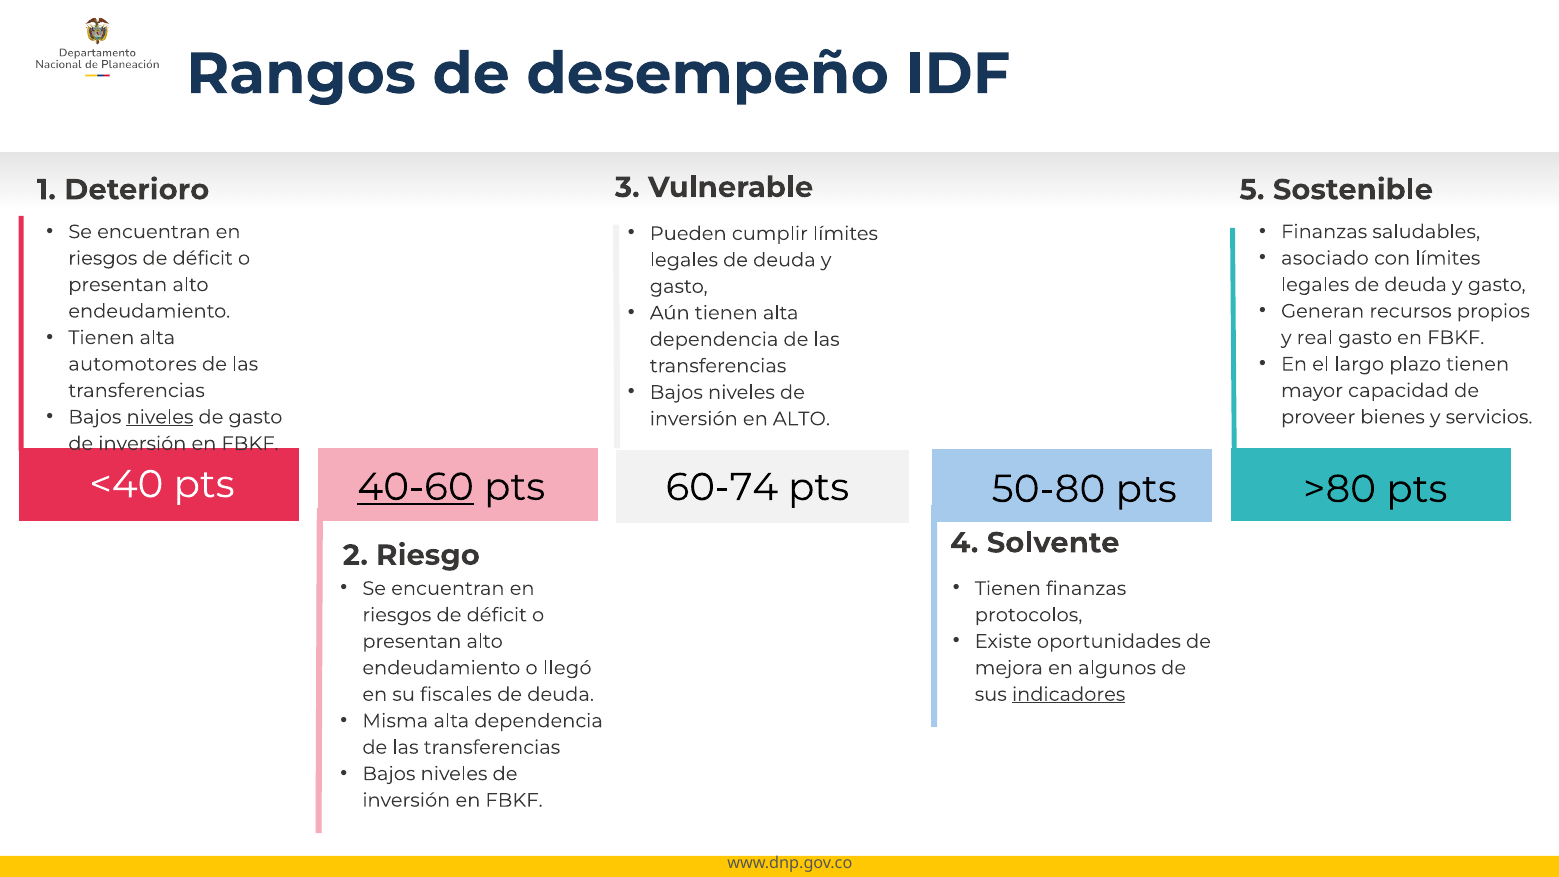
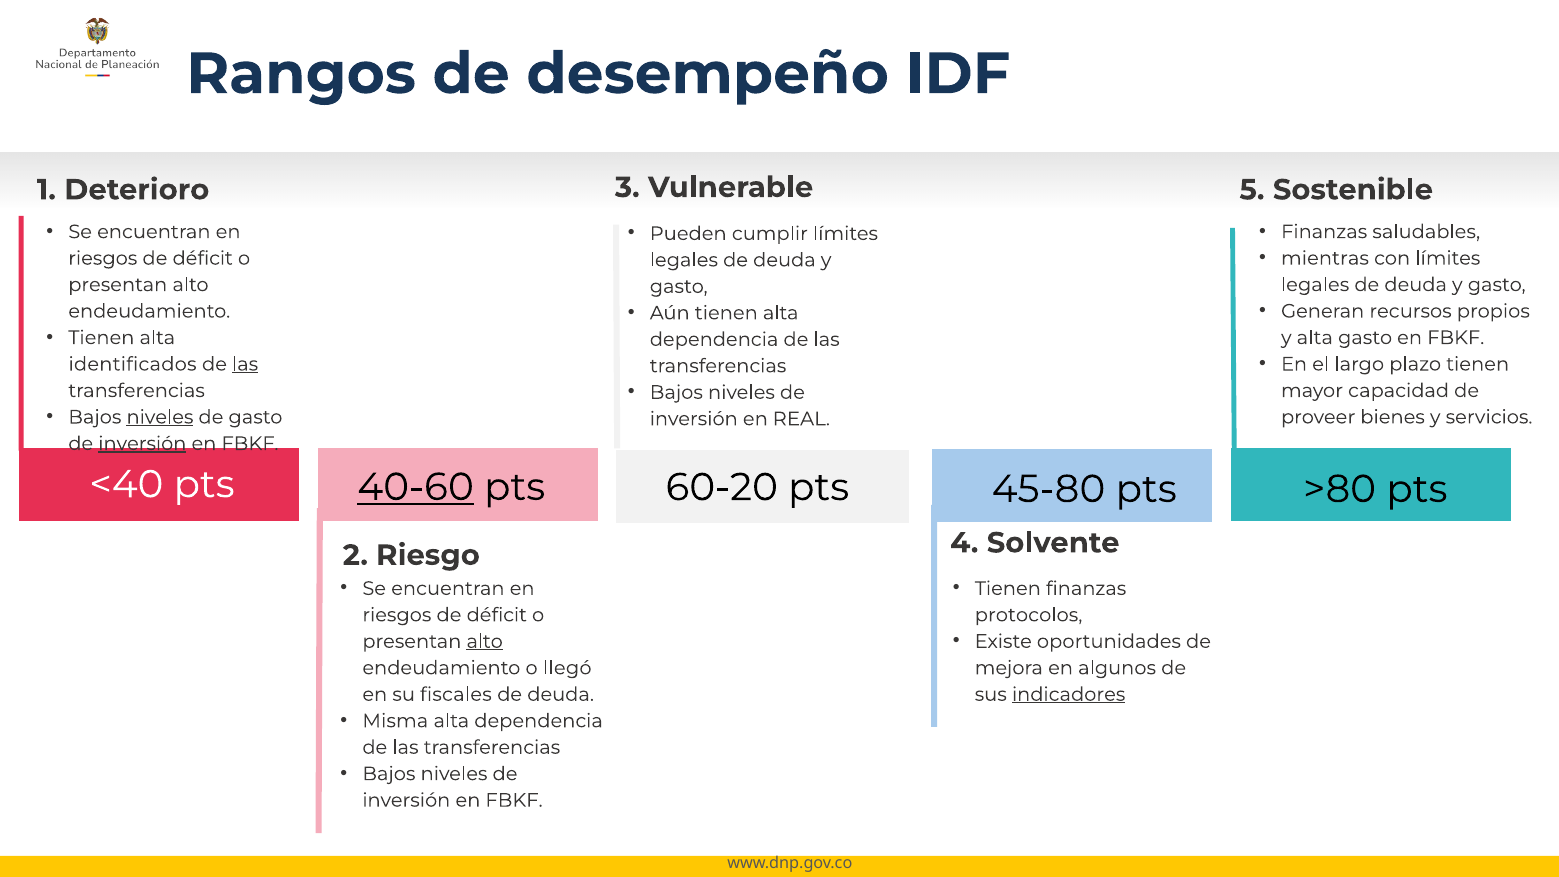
asociado: asociado -> mientras
y real: real -> alta
automotores: automotores -> identificados
las at (245, 364) underline: none -> present
en ALTO: ALTO -> REAL
inversión at (142, 444) underline: none -> present
60-74: 60-74 -> 60-20
50-80: 50-80 -> 45-80
alto at (485, 641) underline: none -> present
